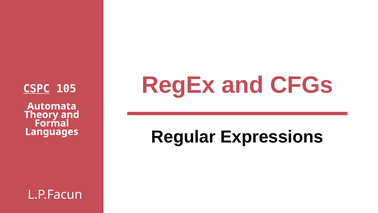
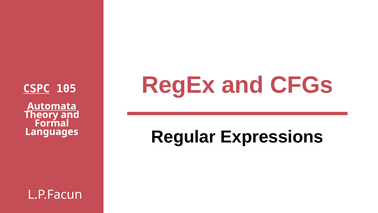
Automata underline: none -> present
